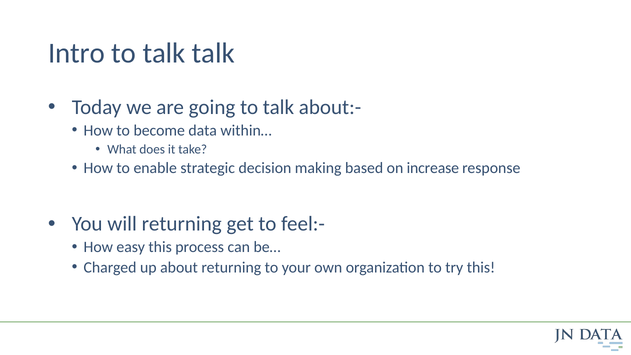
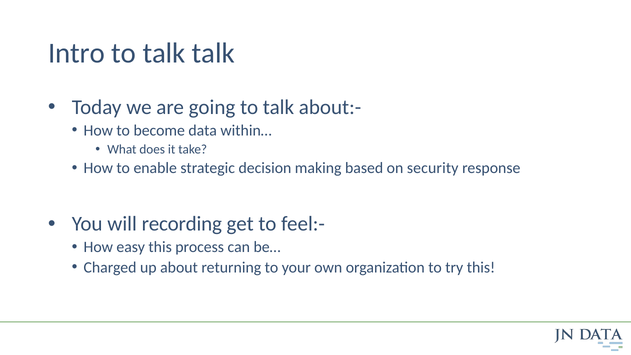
increase: increase -> security
will returning: returning -> recording
